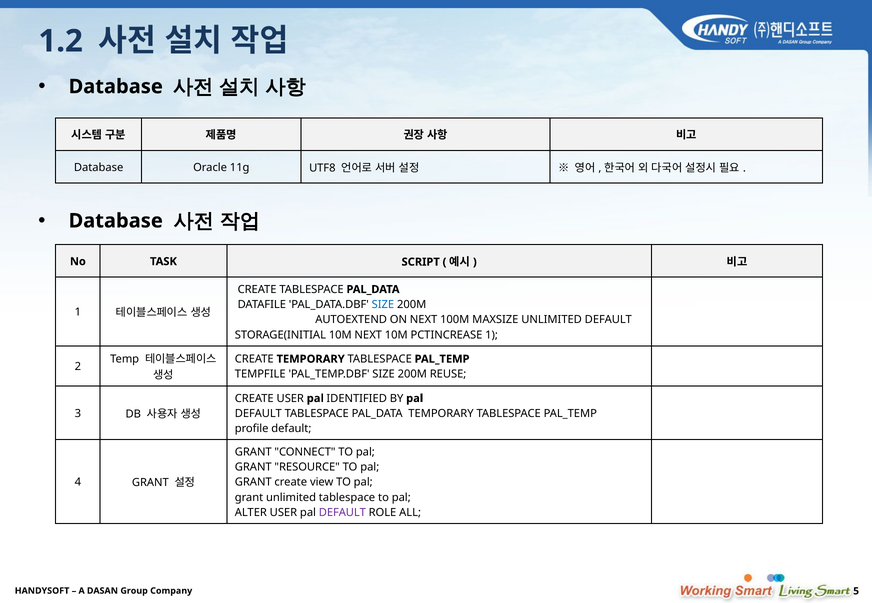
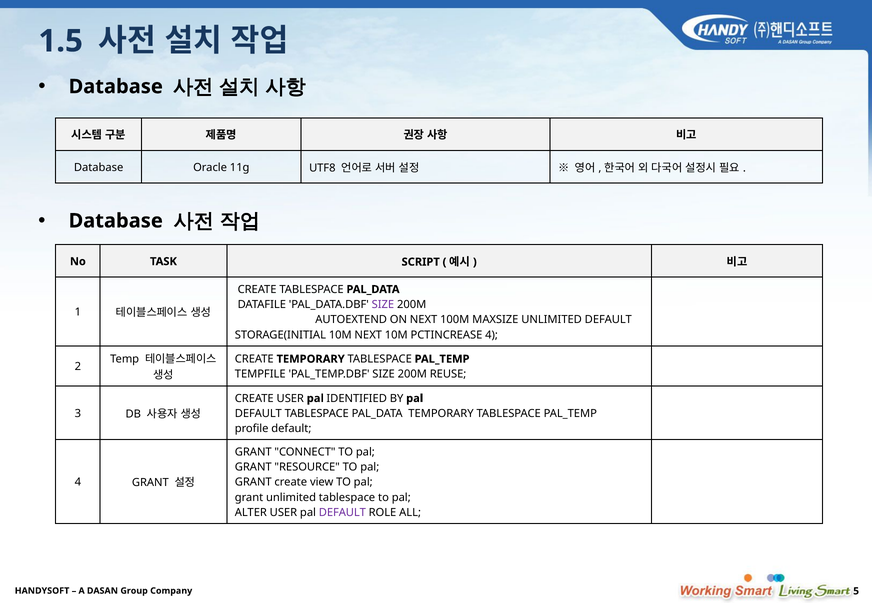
1.2: 1.2 -> 1.5
SIZE at (383, 305) colour: blue -> purple
PCTINCREASE 1: 1 -> 4
